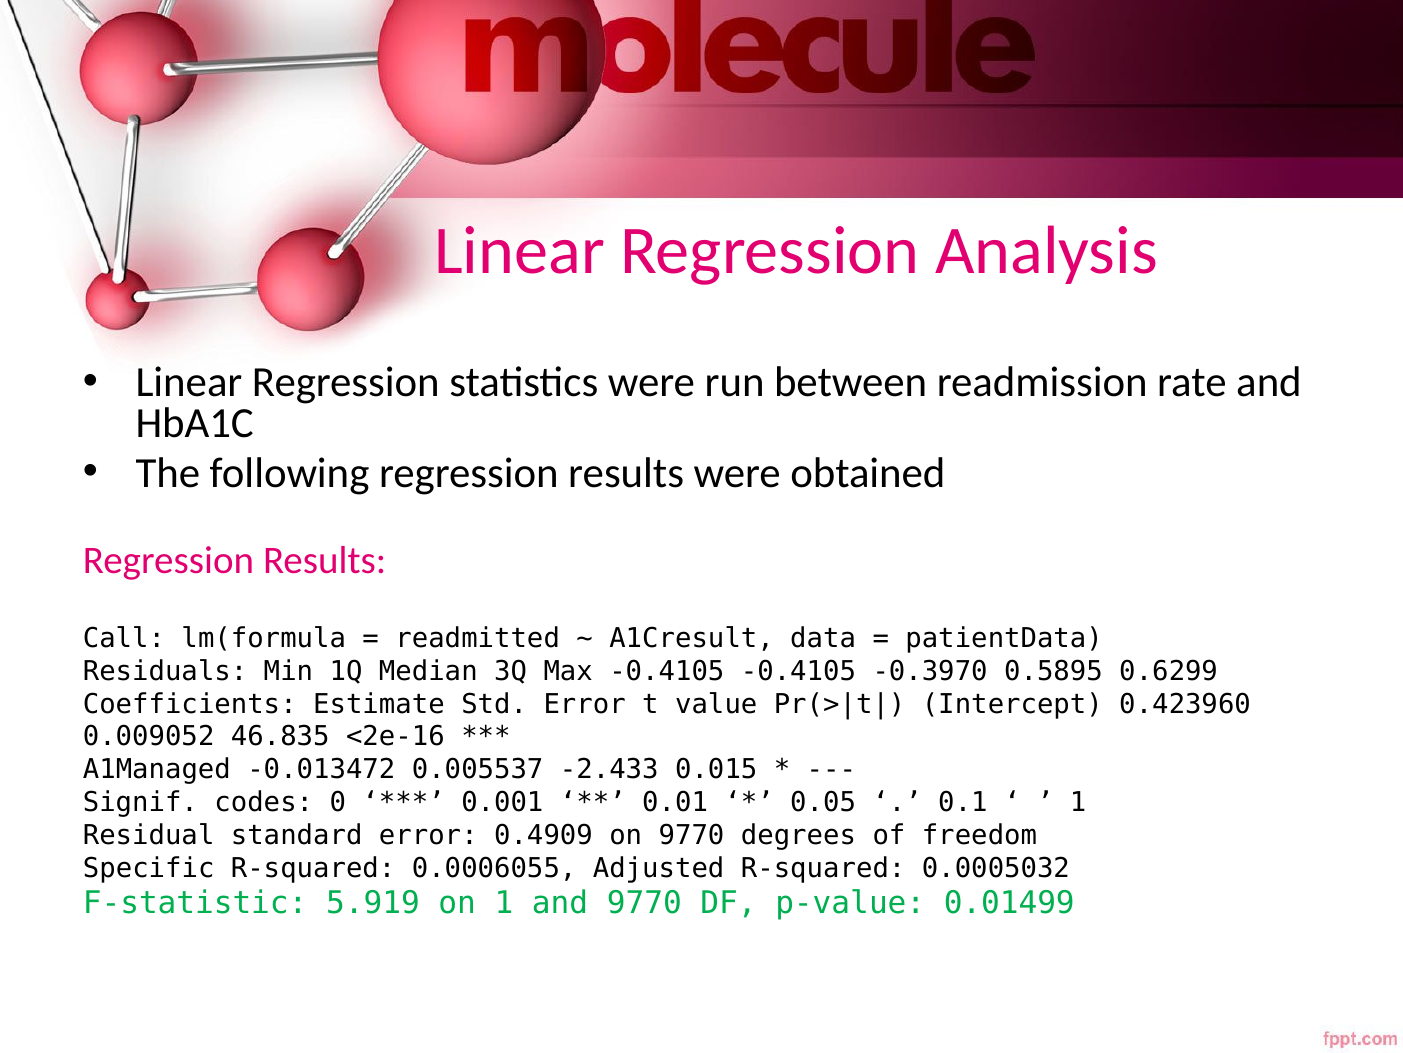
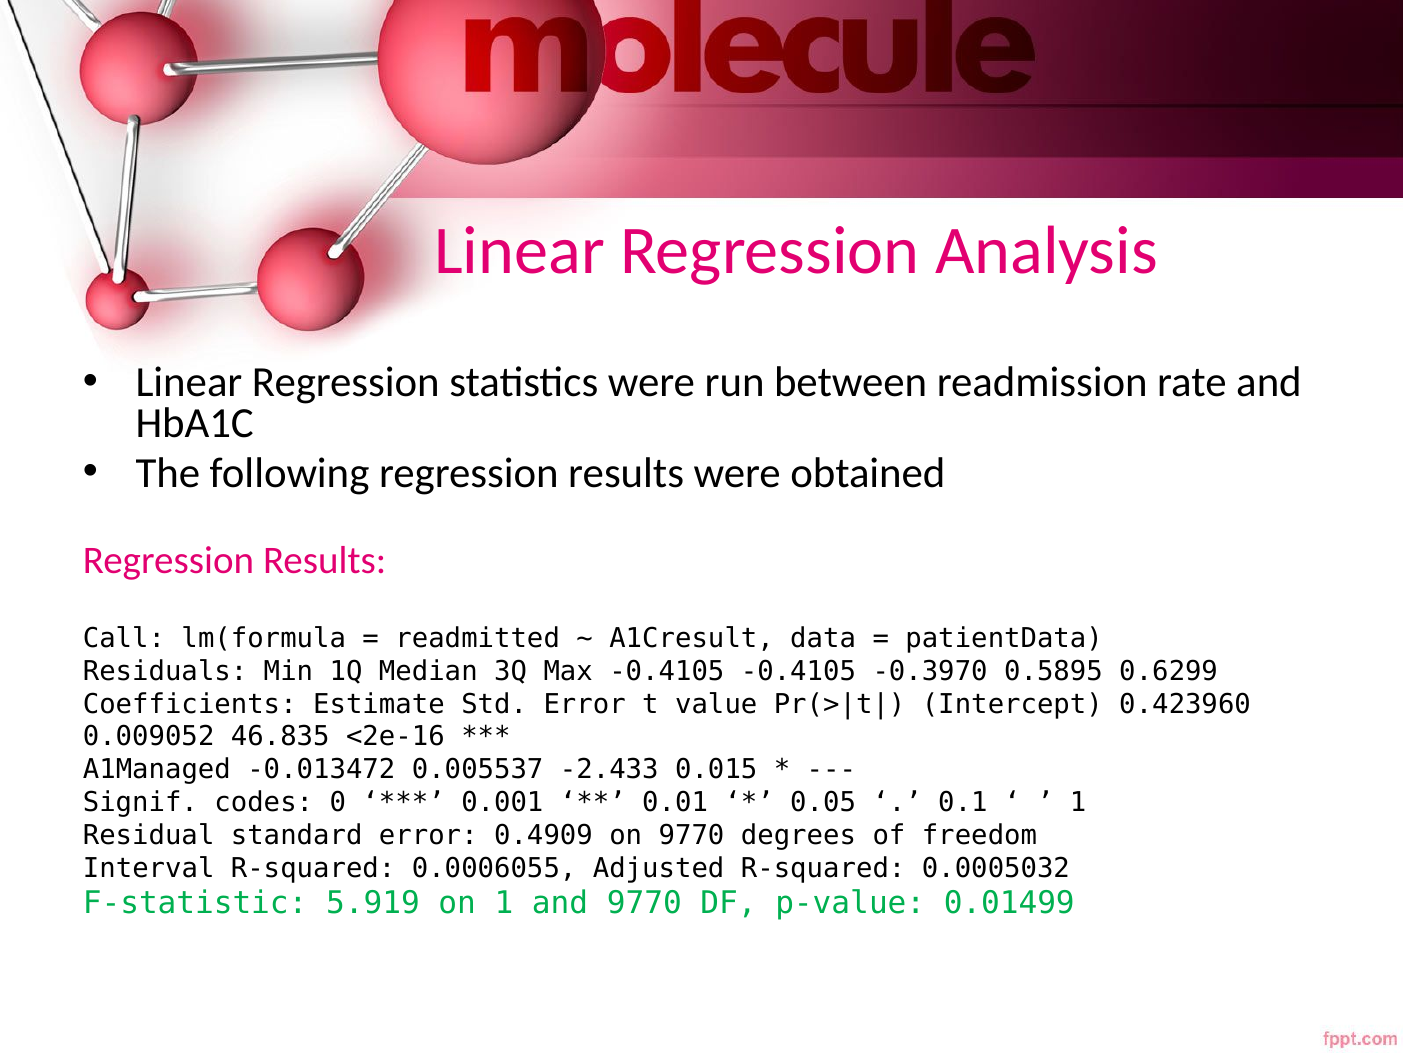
Specific: Specific -> Interval
